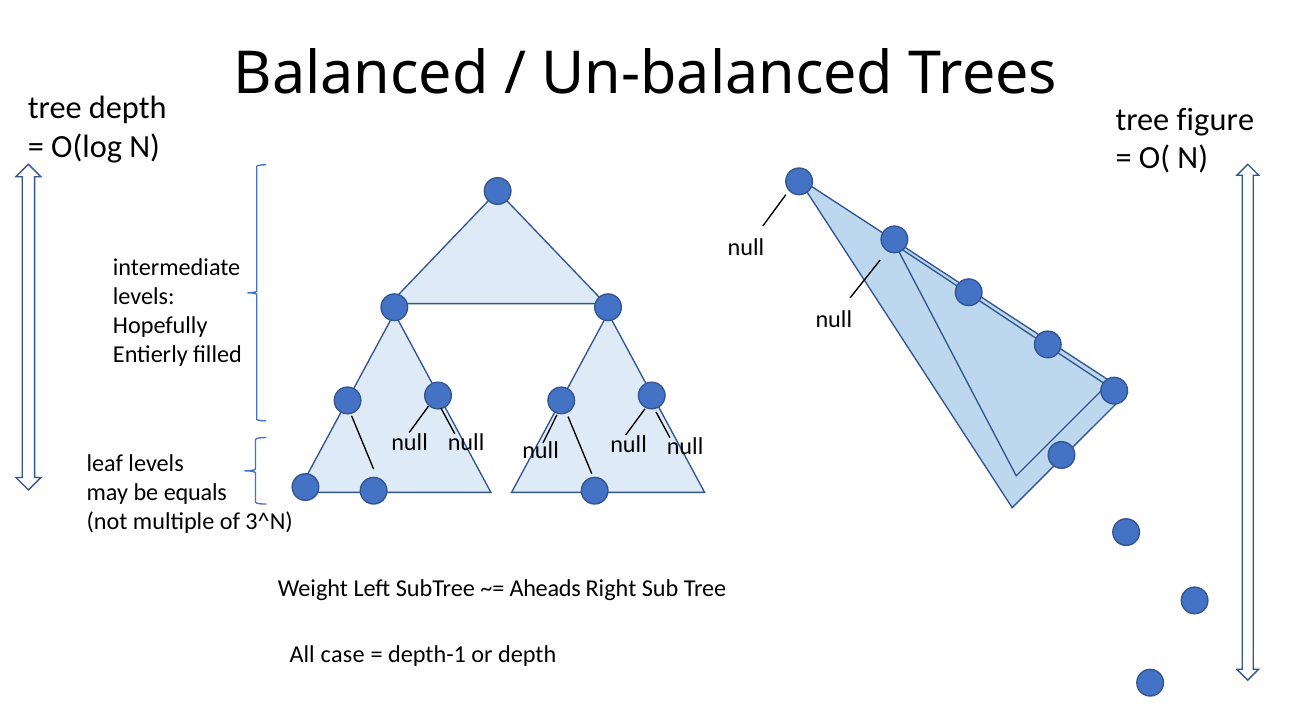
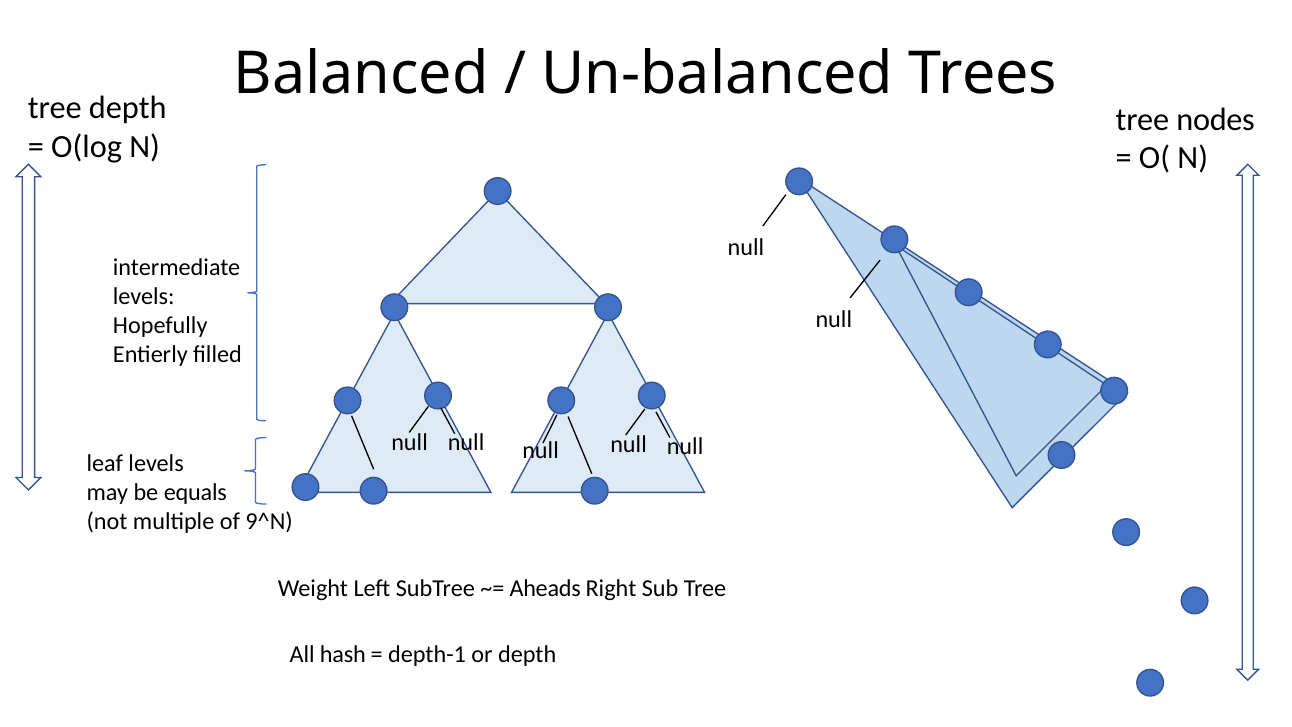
figure: figure -> nodes
3^N: 3^N -> 9^N
case: case -> hash
